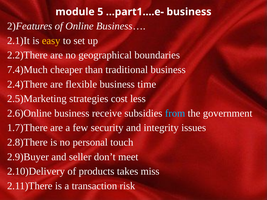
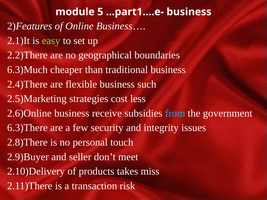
easy colour: yellow -> light green
7.4)Much: 7.4)Much -> 6.3)Much
time: time -> such
1.7)There: 1.7)There -> 6.3)There
